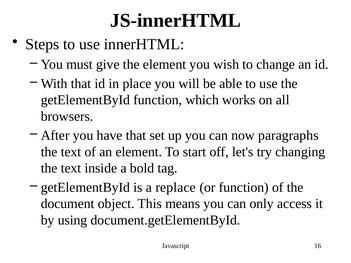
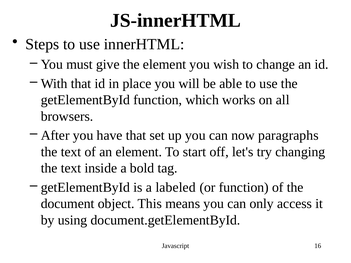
replace: replace -> labeled
